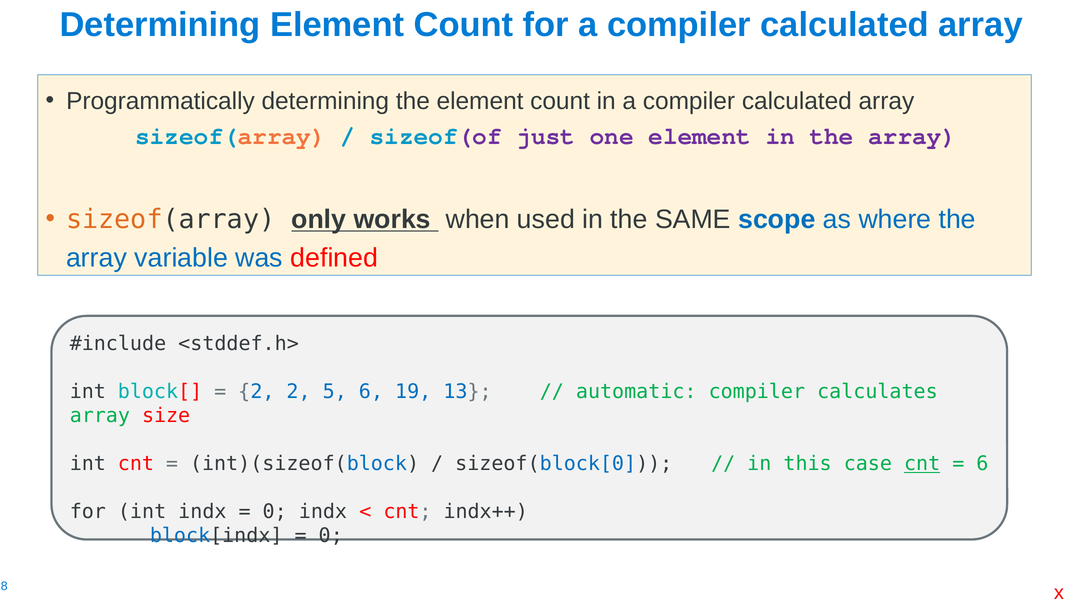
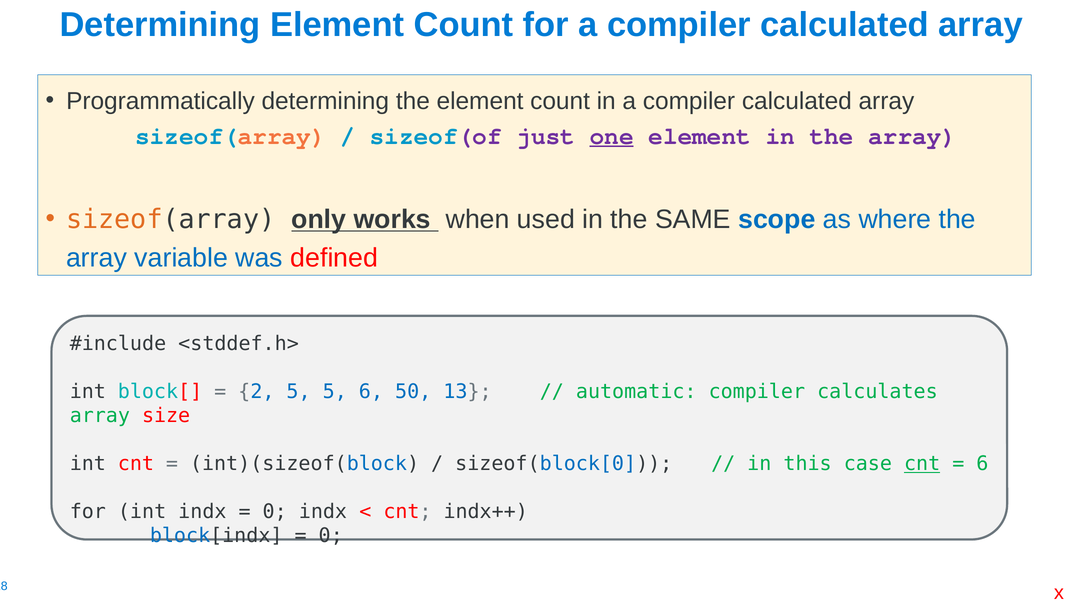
one underline: none -> present
2 2: 2 -> 5
19: 19 -> 50
